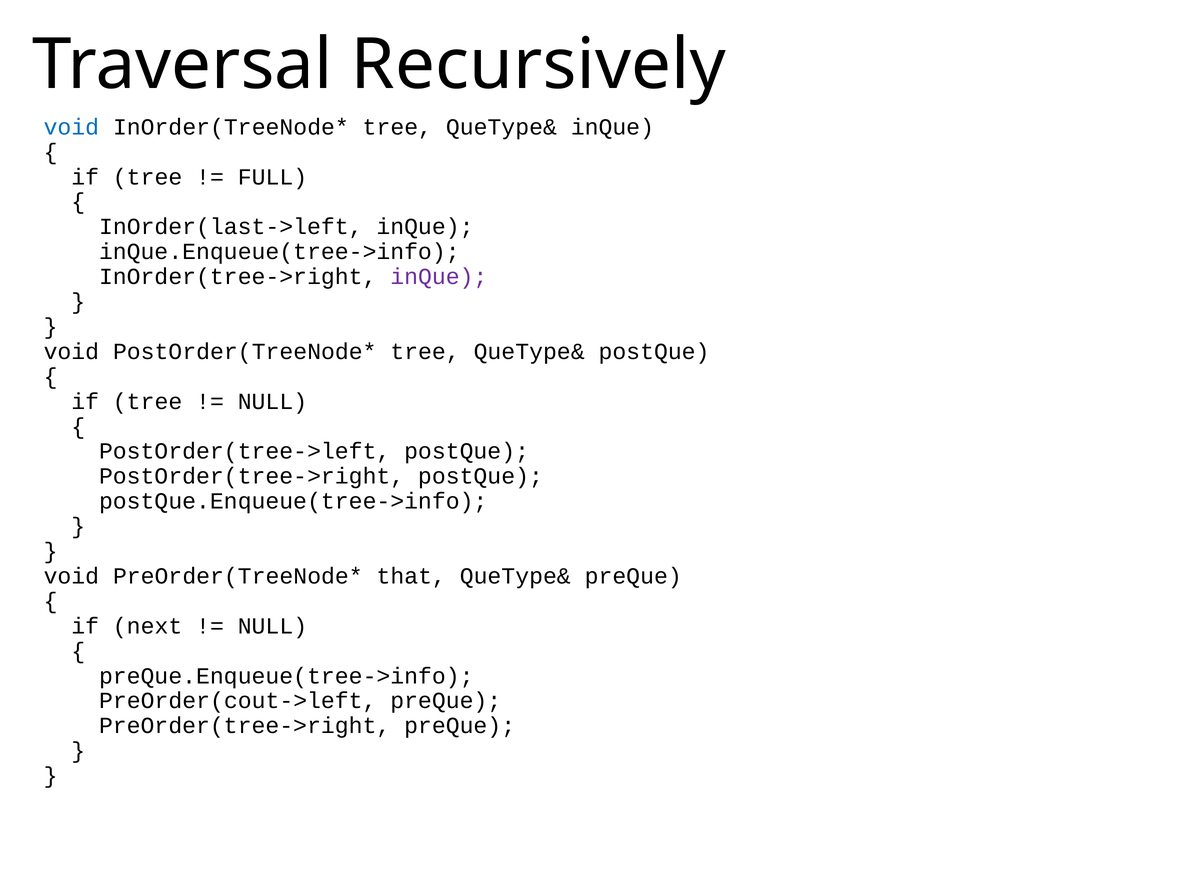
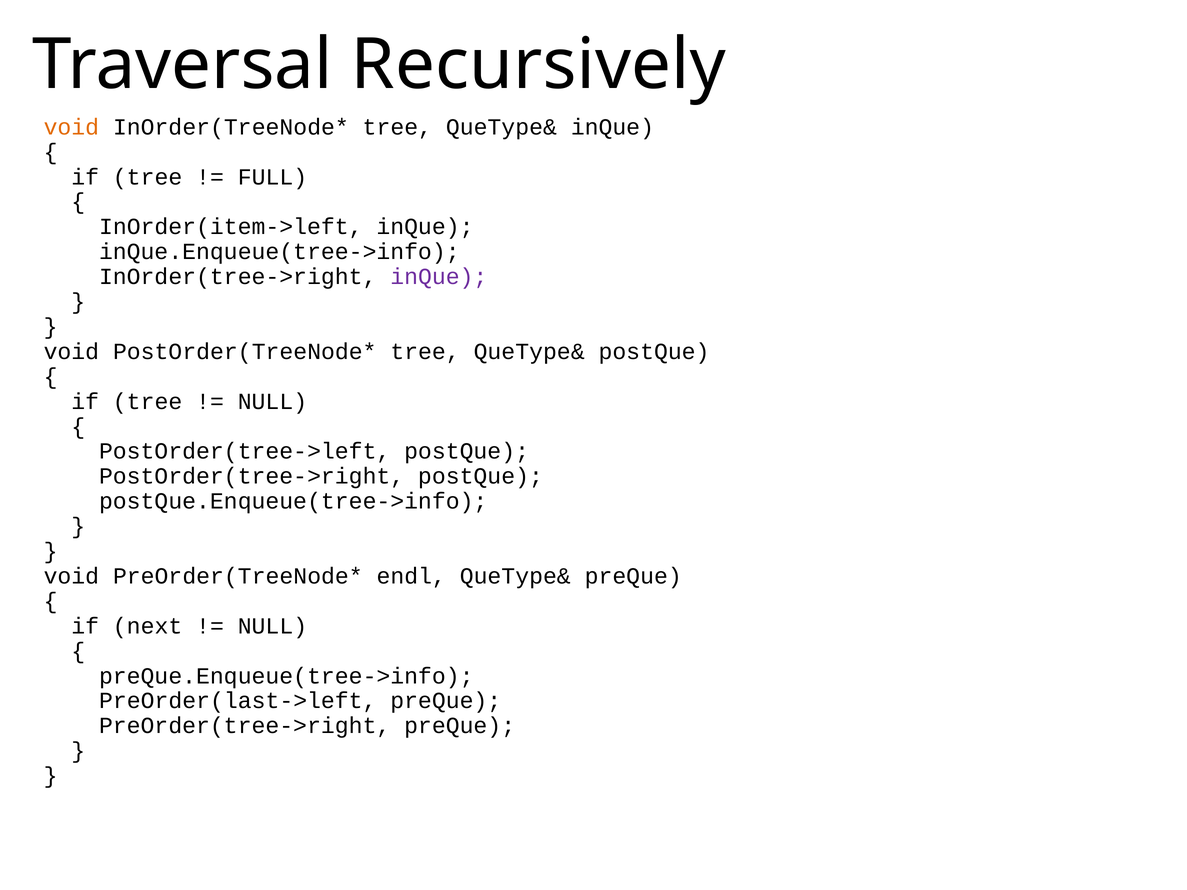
void at (71, 127) colour: blue -> orange
InOrder(last->left: InOrder(last->left -> InOrder(item->left
that: that -> endl
PreOrder(cout->left: PreOrder(cout->left -> PreOrder(last->left
